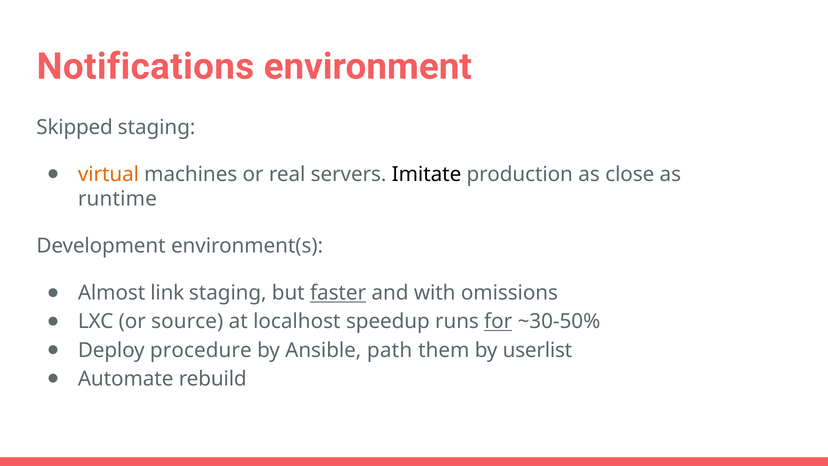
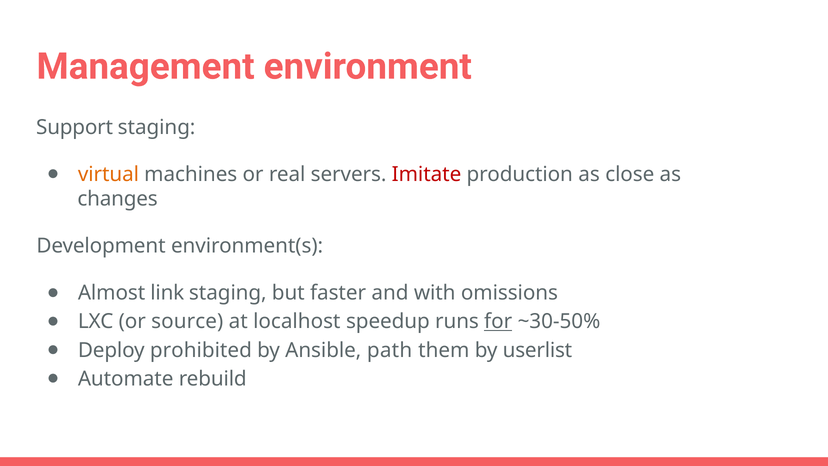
Notifications: Notifications -> Management
Skipped: Skipped -> Support
Imitate colour: black -> red
runtime: runtime -> changes
faster underline: present -> none
procedure: procedure -> prohibited
